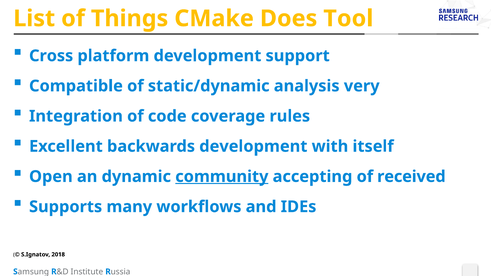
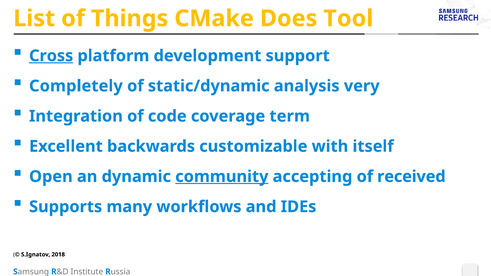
Cross underline: none -> present
Compatible: Compatible -> Completely
rules: rules -> term
backwards development: development -> customizable
